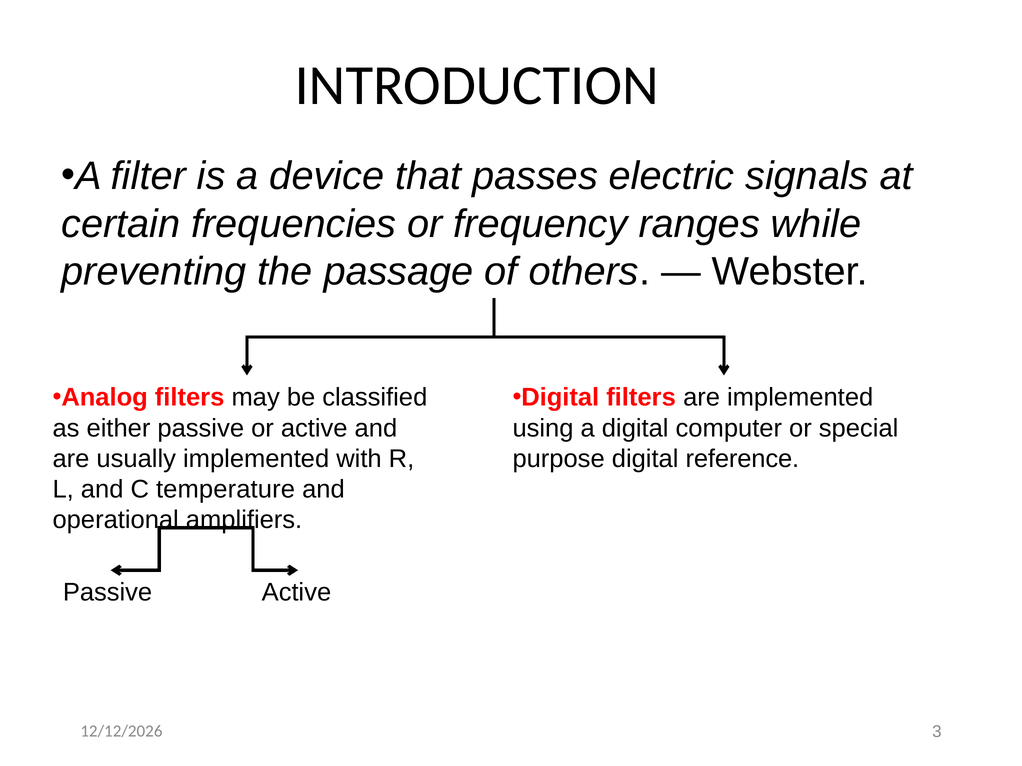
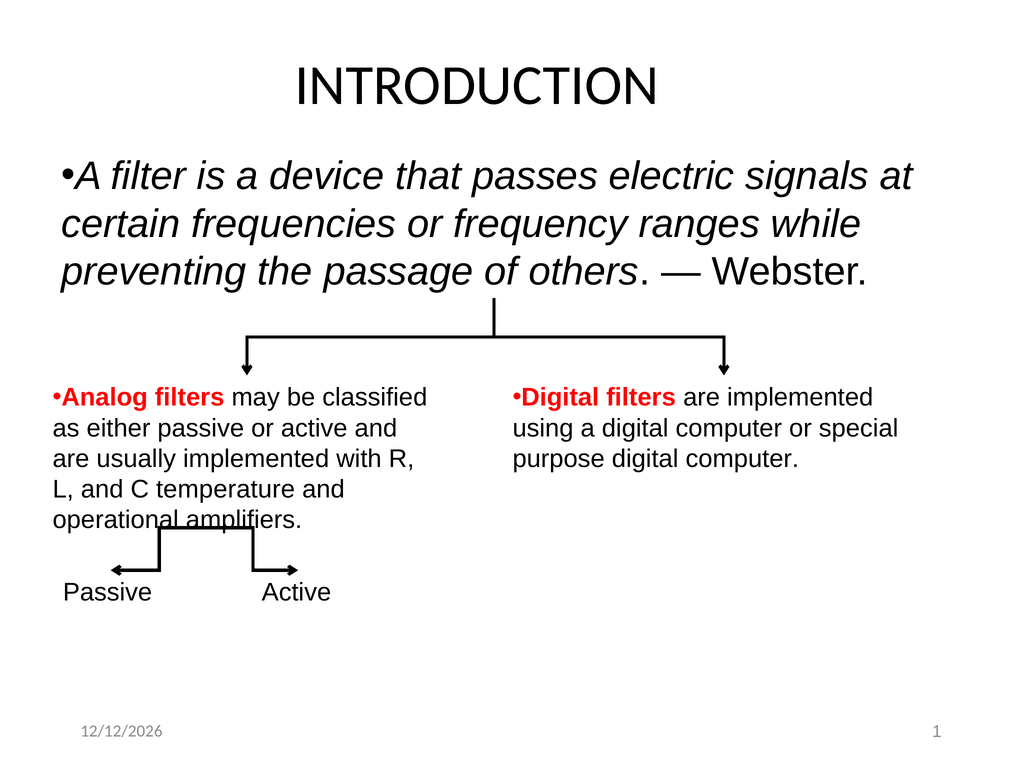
purpose digital reference: reference -> computer
3: 3 -> 1
